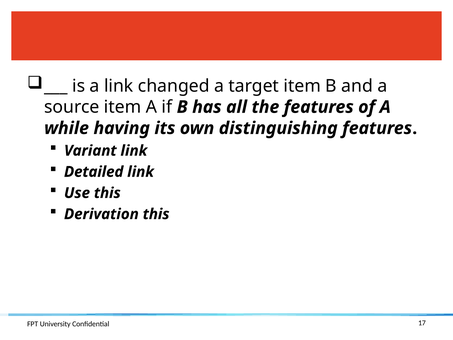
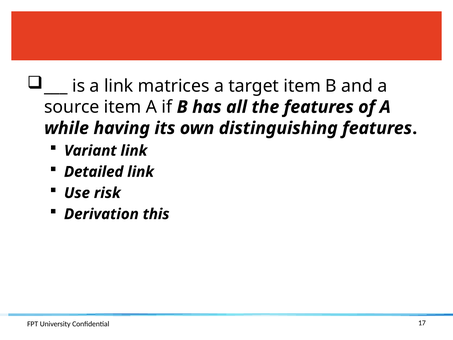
changed: changed -> matrices
Use this: this -> risk
